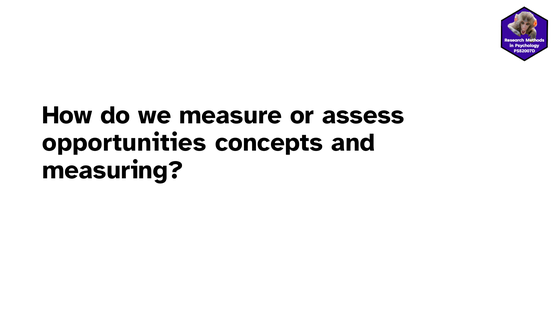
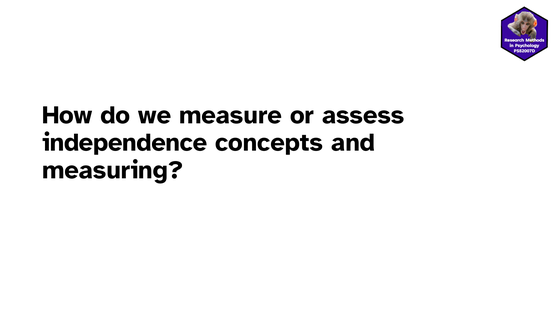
opportunities: opportunities -> independence
